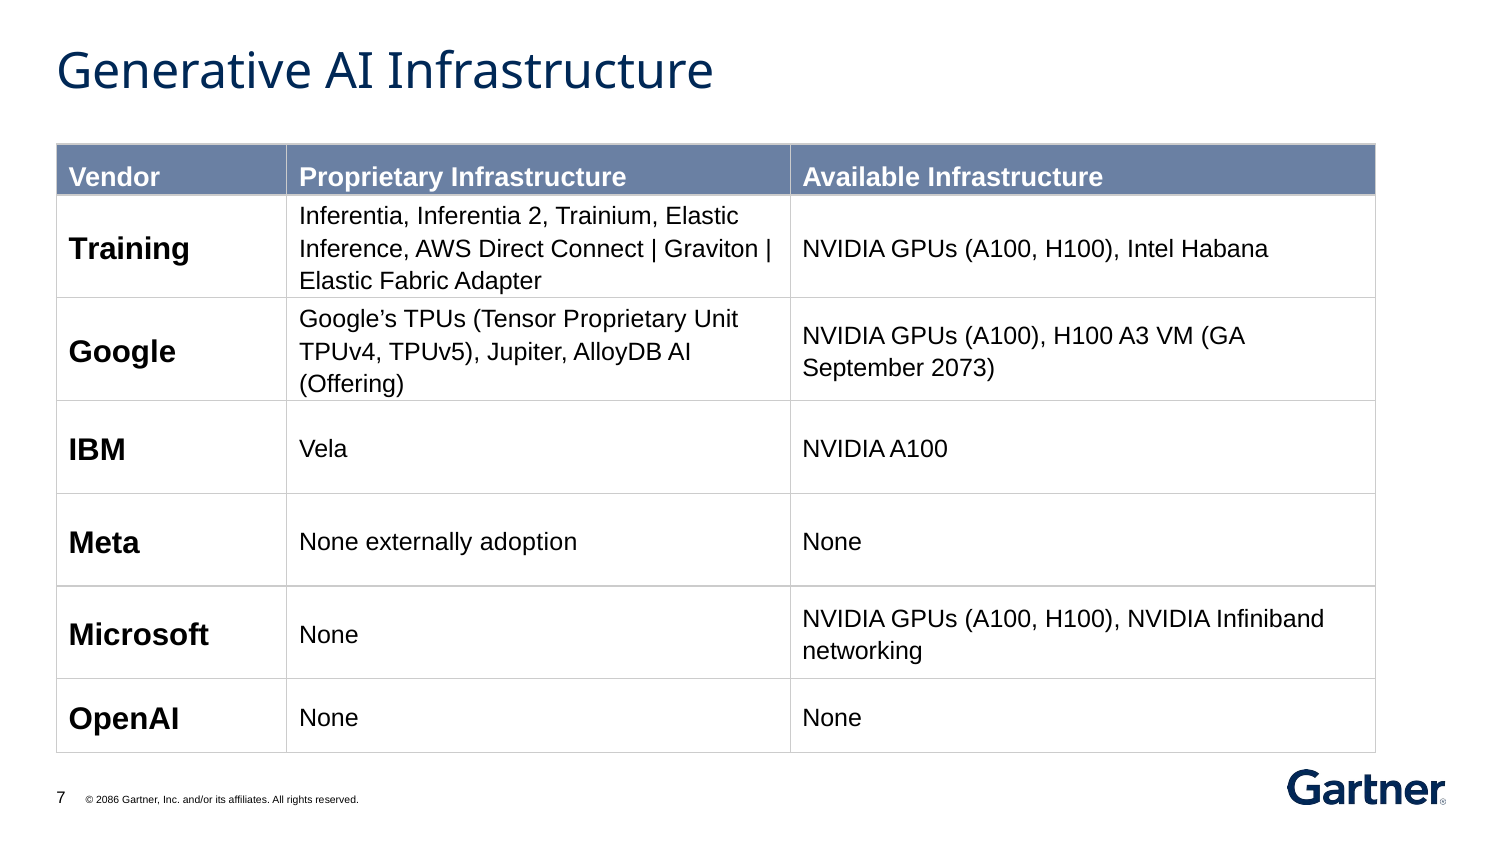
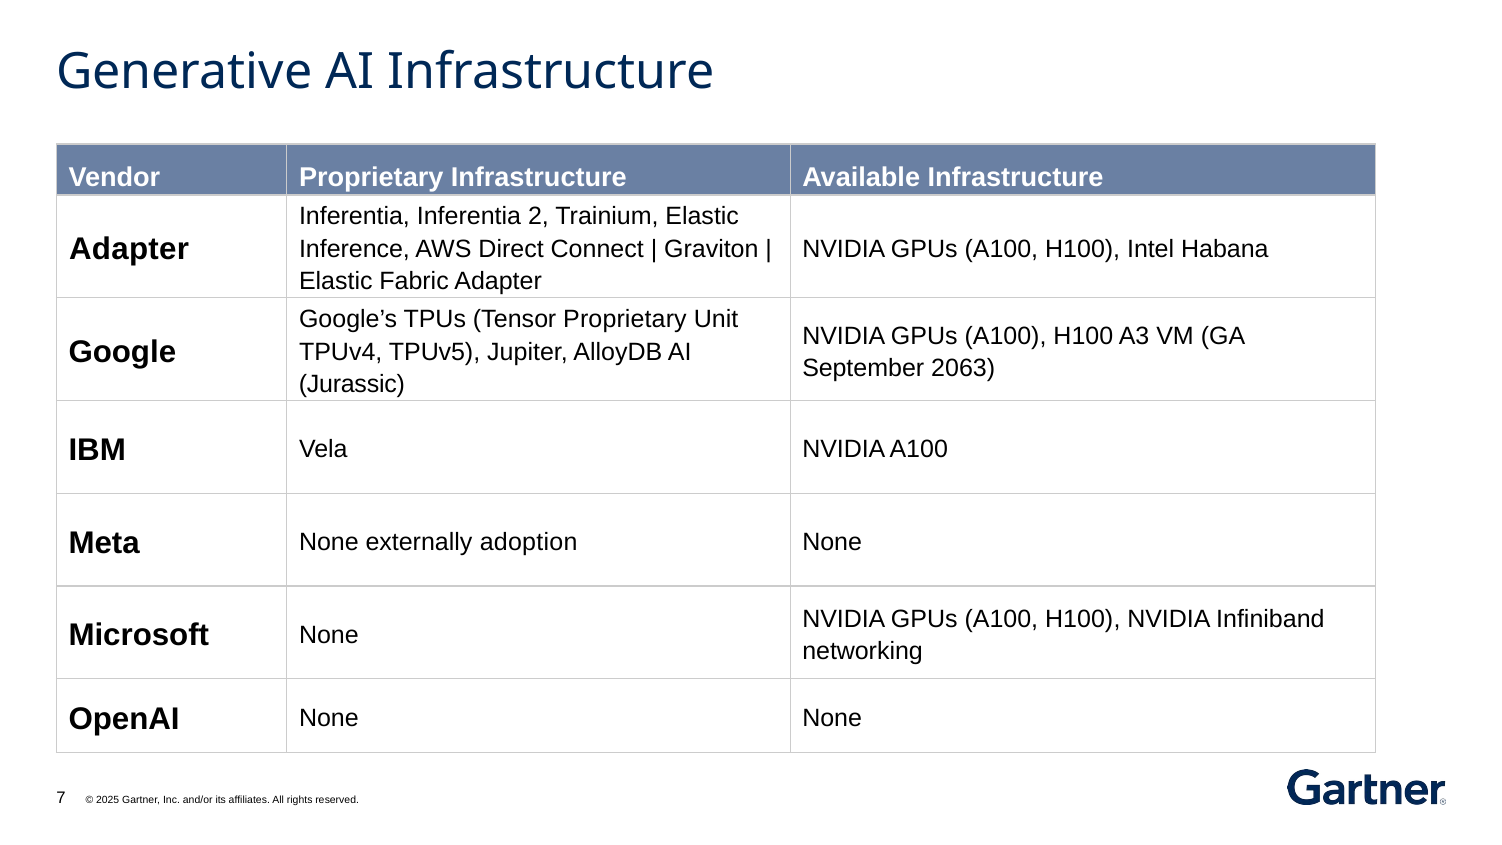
Training at (129, 250): Training -> Adapter
2073: 2073 -> 2063
Offering: Offering -> Jurassic
2086: 2086 -> 2025
